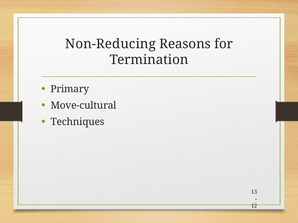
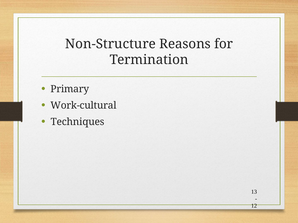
Non-Reducing: Non-Reducing -> Non-Structure
Move-cultural: Move-cultural -> Work-cultural
